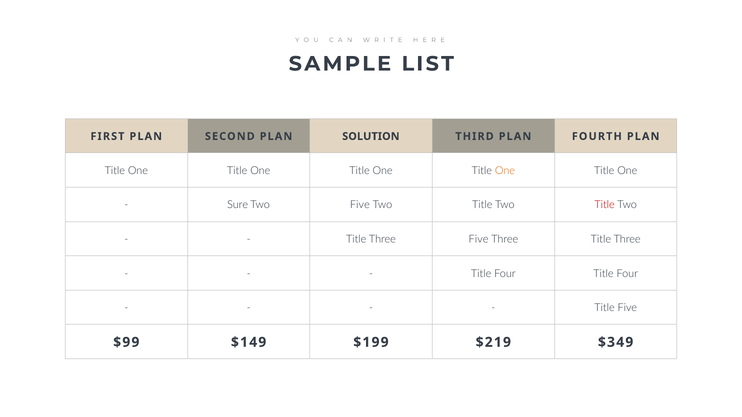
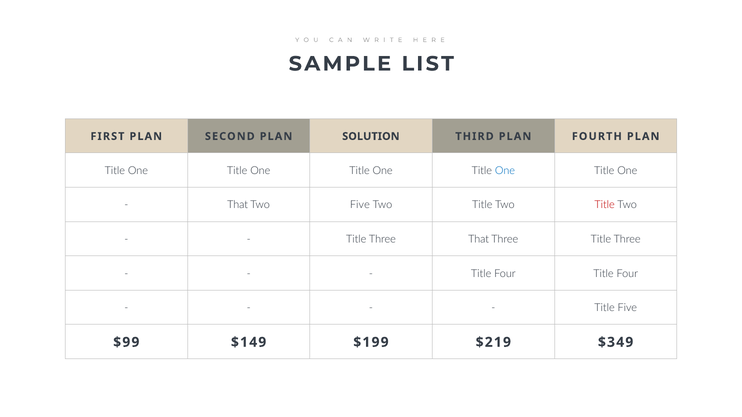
One at (505, 171) colour: orange -> blue
Sure at (238, 205): Sure -> That
Three Five: Five -> That
